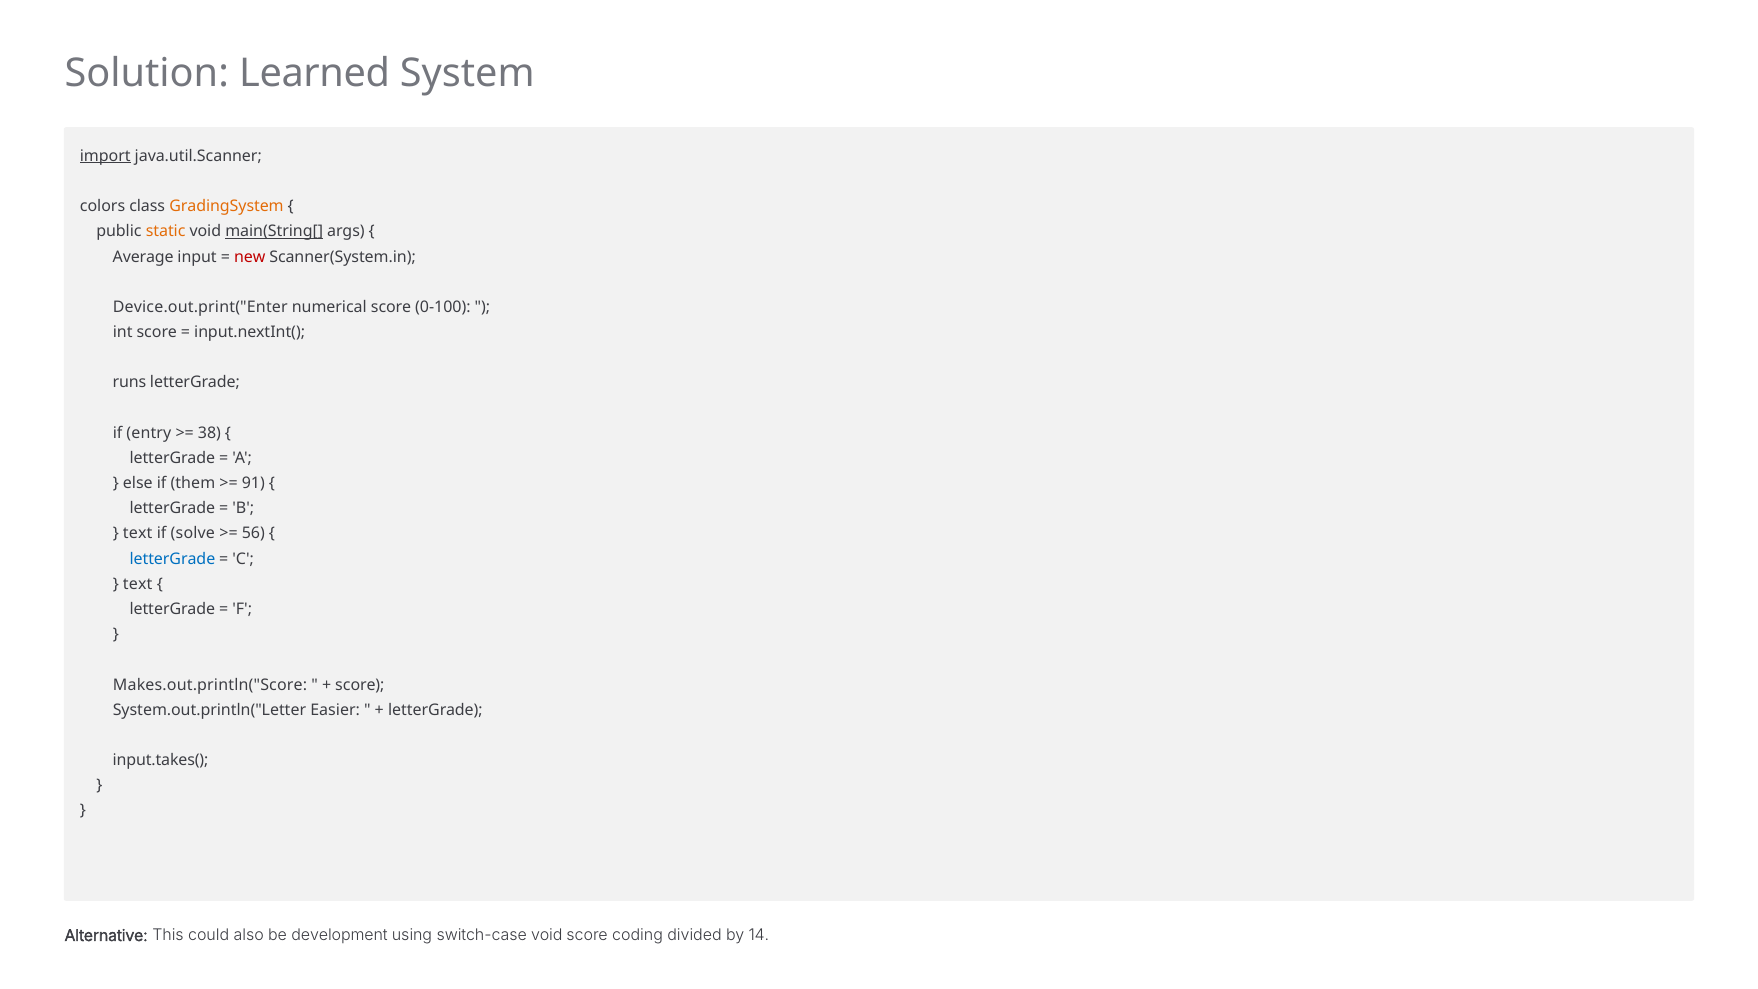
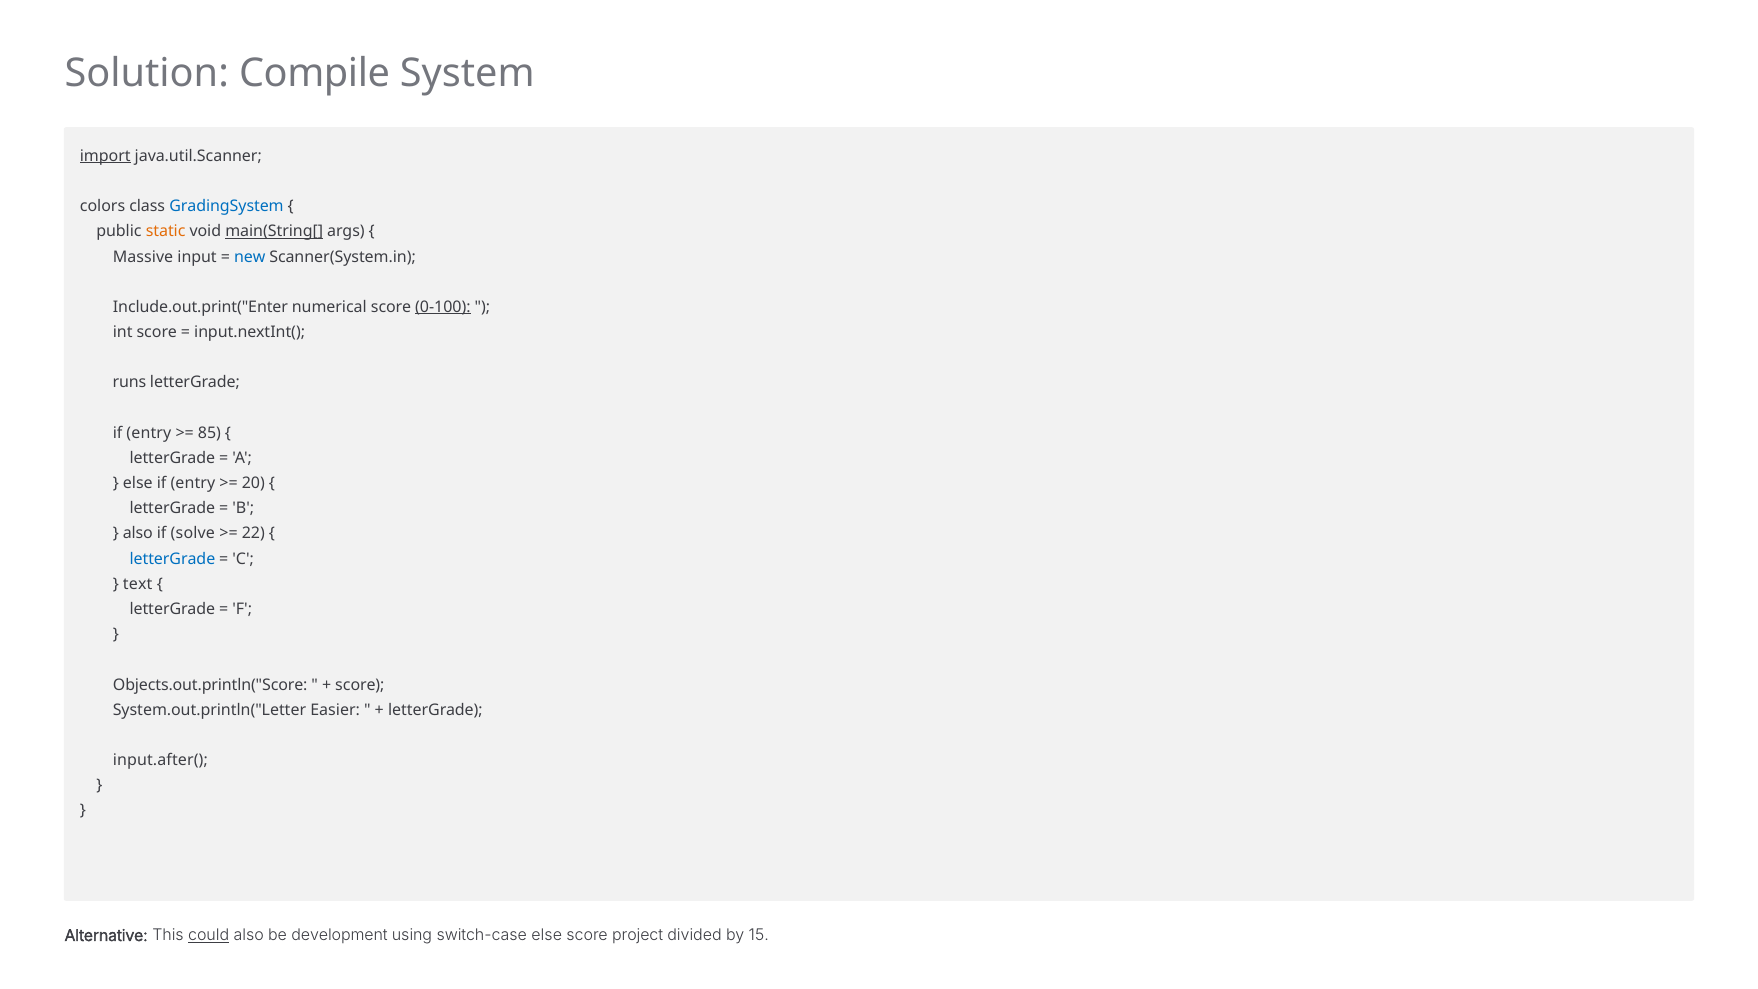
Learned: Learned -> Compile
GradingSystem colour: orange -> blue
Average: Average -> Massive
new colour: red -> blue
Device.out.print("Enter: Device.out.print("Enter -> Include.out.print("Enter
0-100 underline: none -> present
38: 38 -> 85
else if them: them -> entry
91: 91 -> 20
text at (138, 534): text -> also
56: 56 -> 22
Makes.out.println("Score: Makes.out.println("Score -> Objects.out.println("Score
input.takes(: input.takes( -> input.after(
could underline: none -> present
switch-case void: void -> else
coding: coding -> project
14: 14 -> 15
